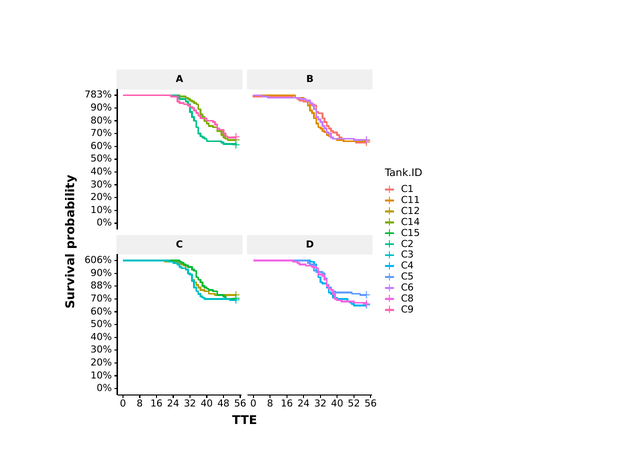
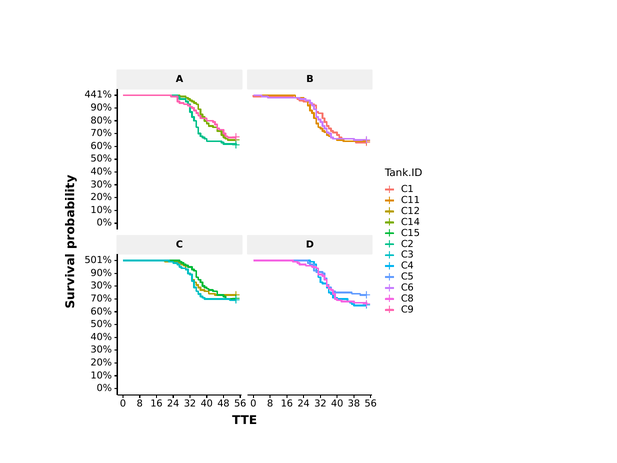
783%: 783% -> 441%
606%: 606% -> 501%
88% at (101, 286): 88% -> 30%
52: 52 -> 38
